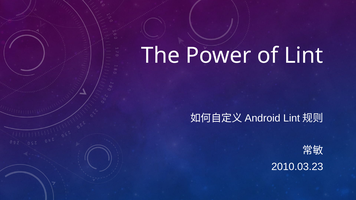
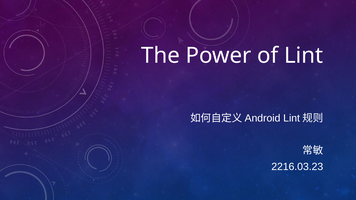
2010.03.23: 2010.03.23 -> 2216.03.23
